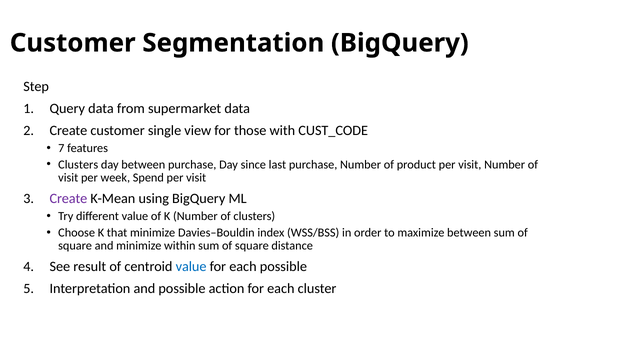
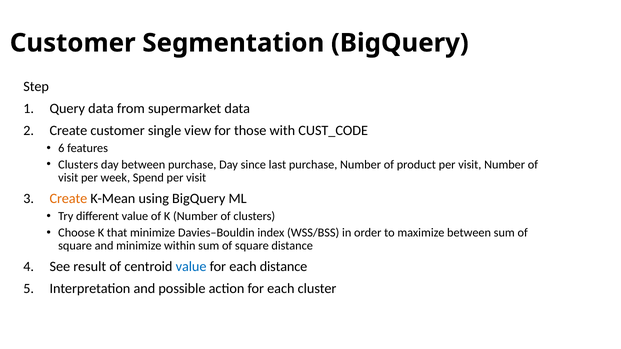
7: 7 -> 6
Create at (68, 199) colour: purple -> orange
each possible: possible -> distance
